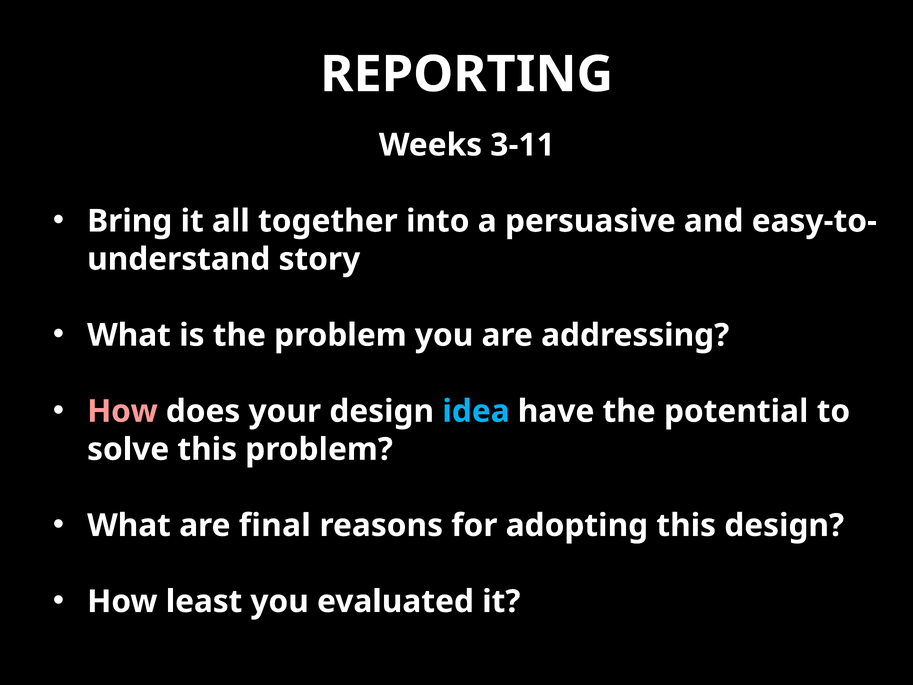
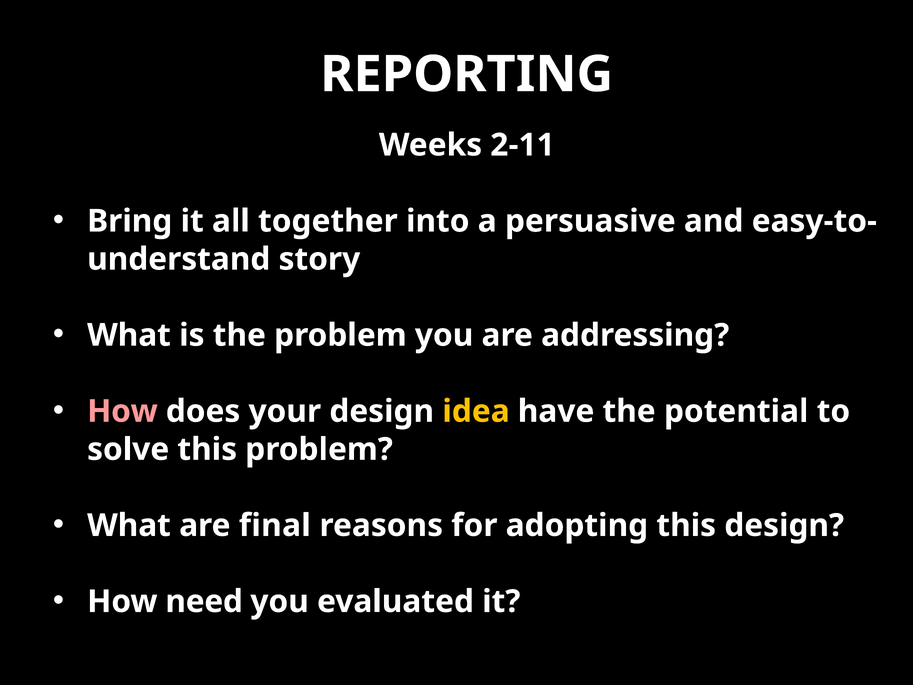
3-11: 3-11 -> 2-11
idea colour: light blue -> yellow
least: least -> need
